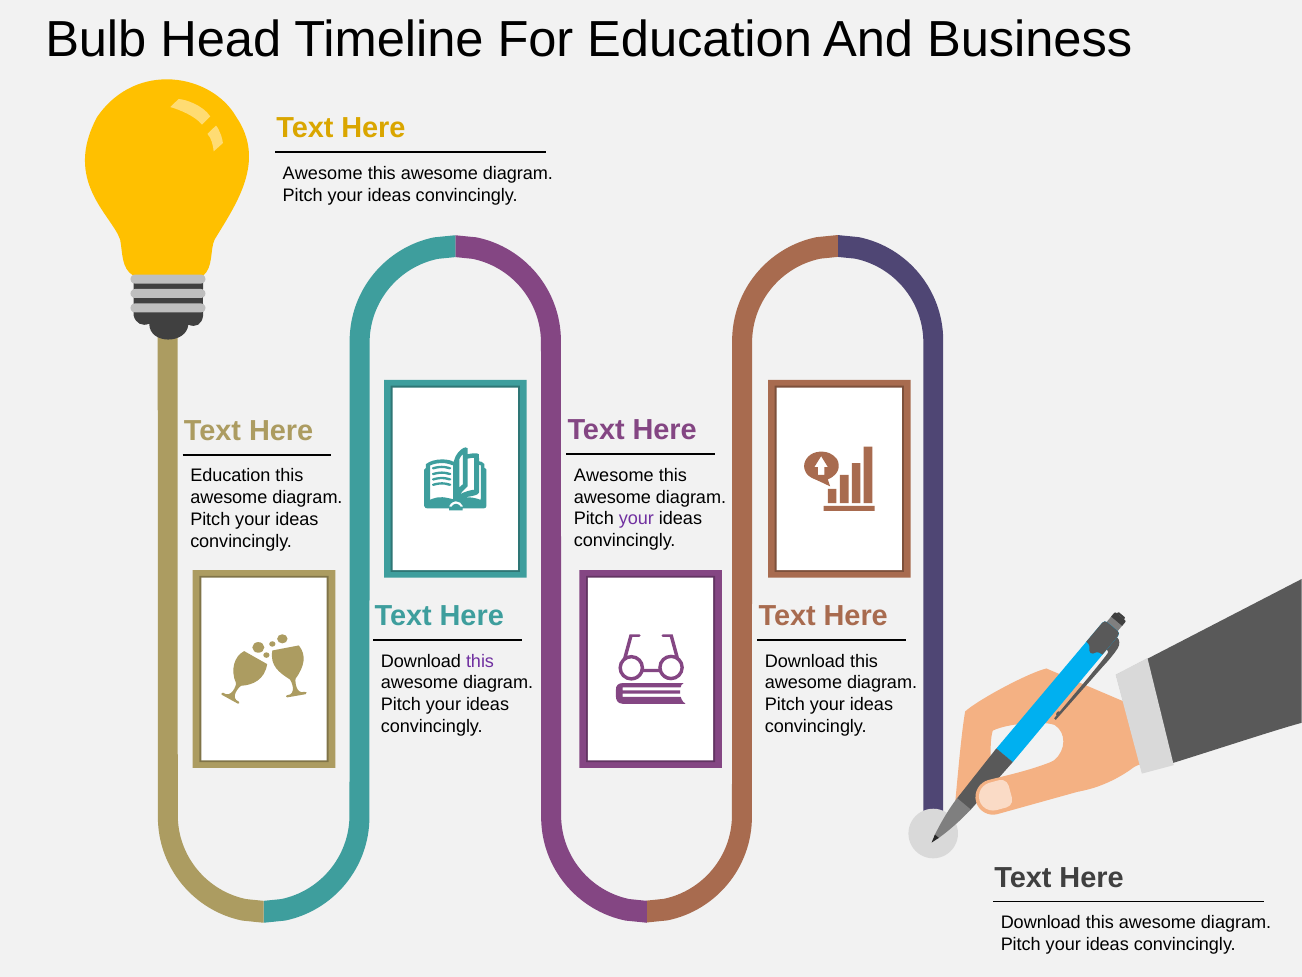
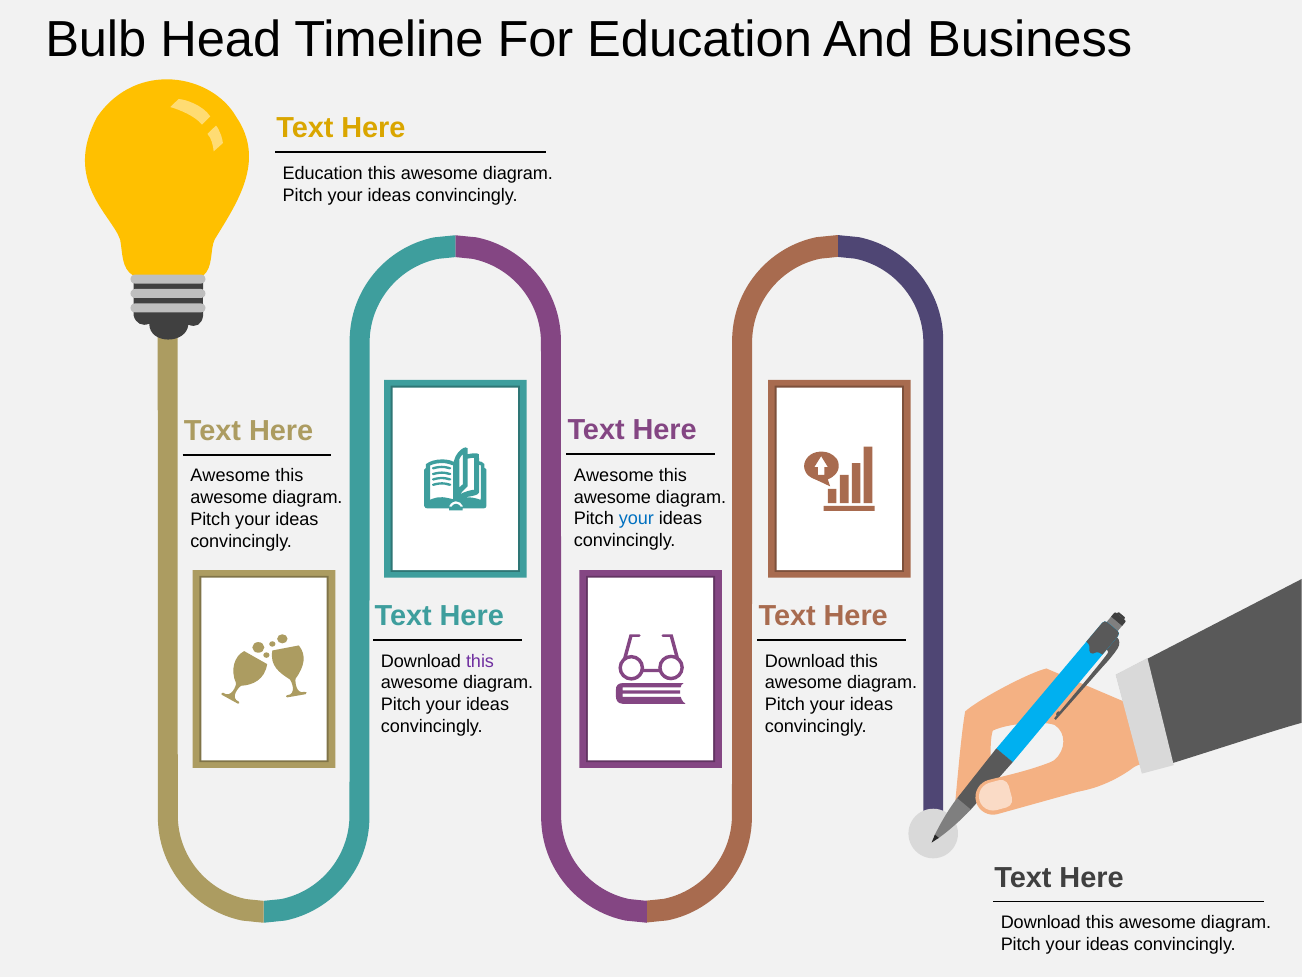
Awesome at (323, 173): Awesome -> Education
Education at (230, 476): Education -> Awesome
your at (636, 519) colour: purple -> blue
